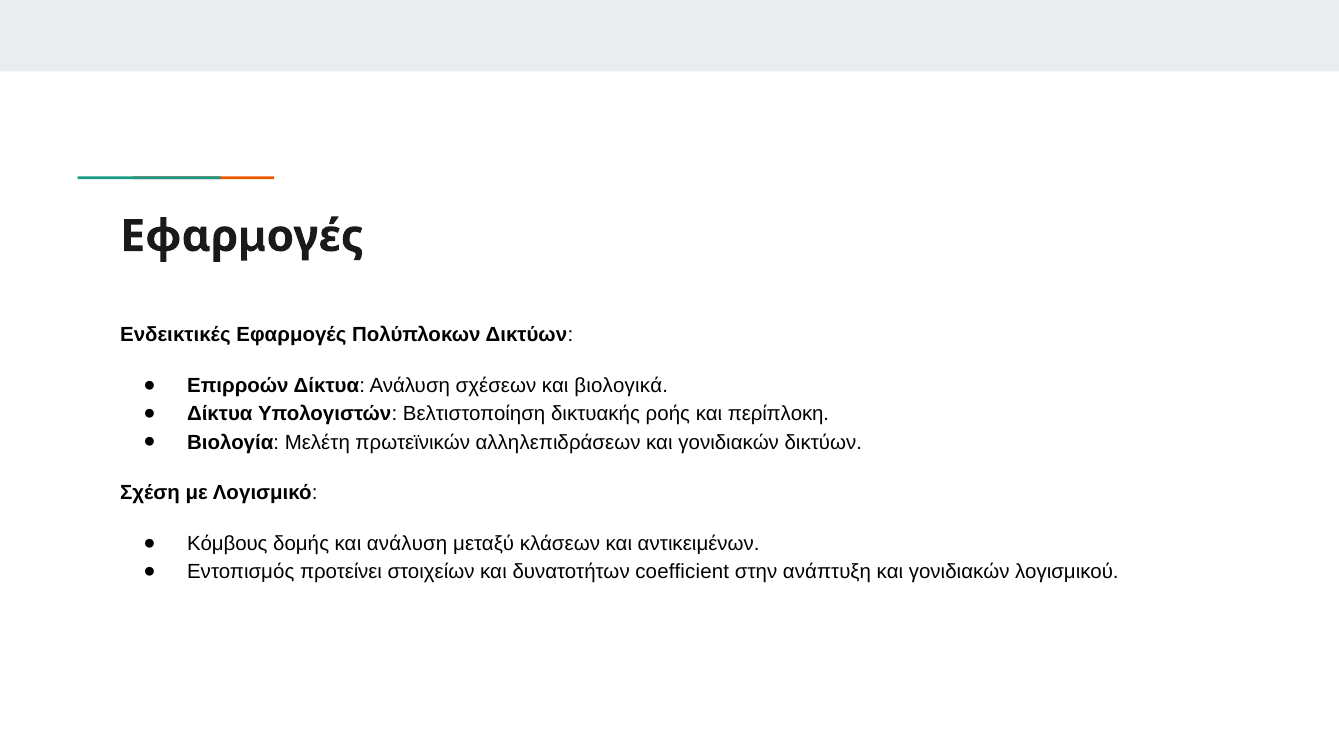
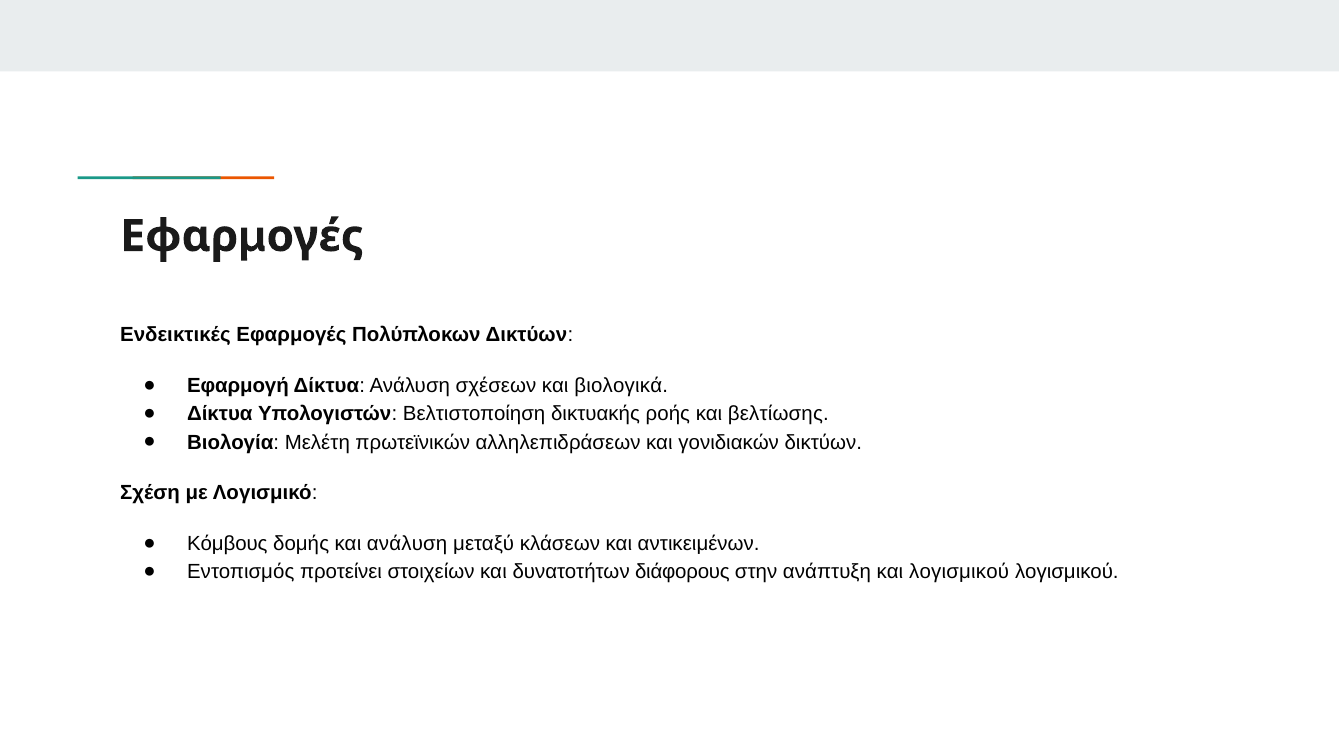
Επιρροών: Επιρροών -> Εφαρμογή
περίπλοκη: περίπλοκη -> βελτίωσης
coefficient: coefficient -> διάφορους
ανάπτυξη και γονιδιακών: γονιδιακών -> λογισμικού
